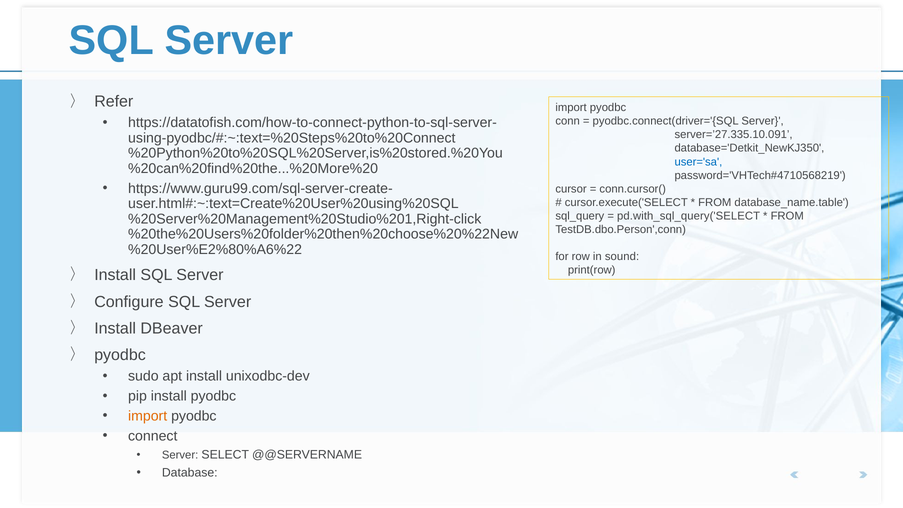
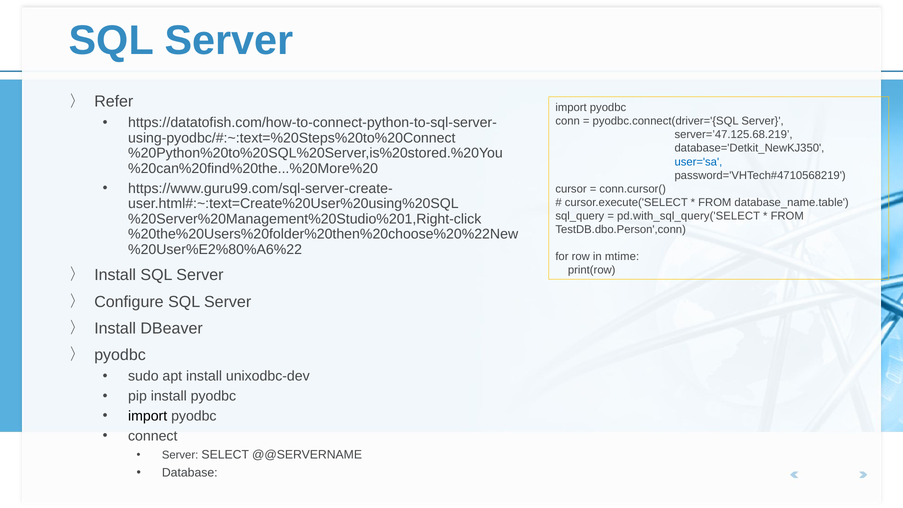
server=’27.335.10.091: server=’27.335.10.091 -> server=’47.125.68.219
sound: sound -> mtime
import at (148, 416) colour: orange -> black
